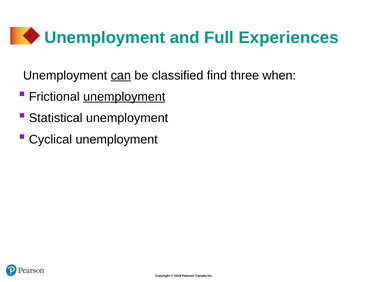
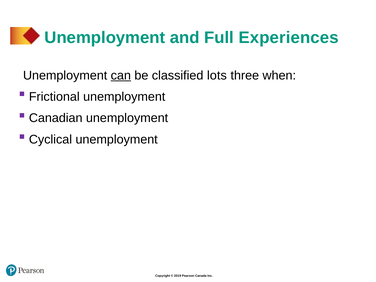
find: find -> lots
unemployment at (124, 97) underline: present -> none
Statistical: Statistical -> Canadian
